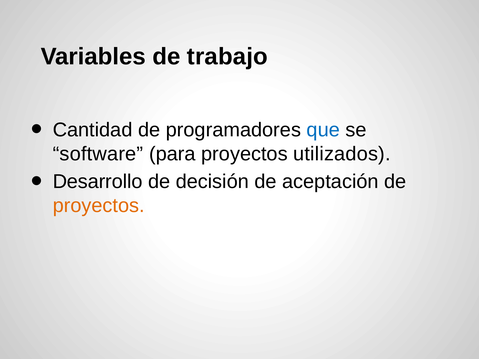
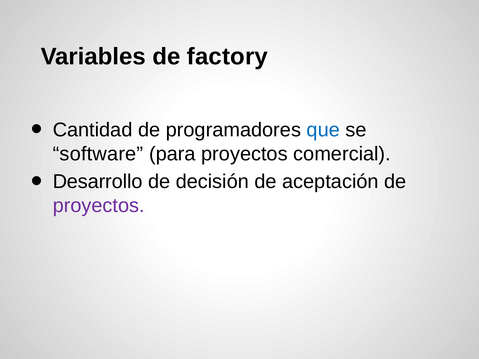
trabajo: trabajo -> factory
utilizados: utilizados -> comercial
proyectos at (99, 206) colour: orange -> purple
